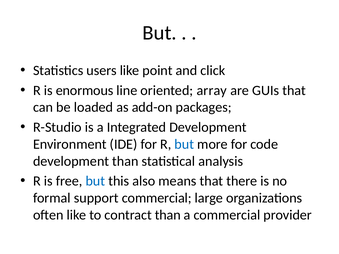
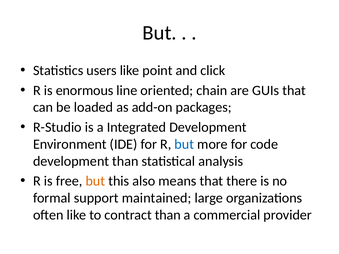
array: array -> chain
but at (95, 181) colour: blue -> orange
support commercial: commercial -> maintained
